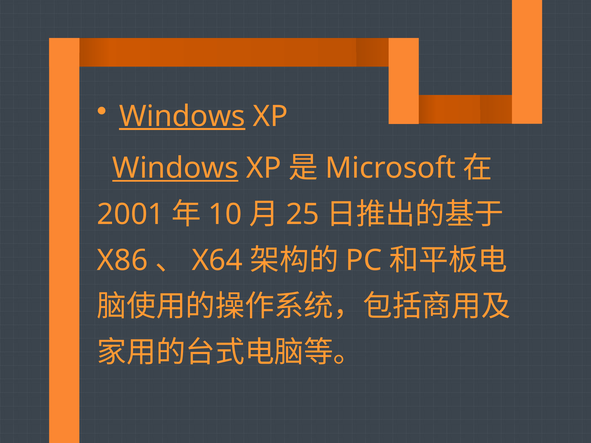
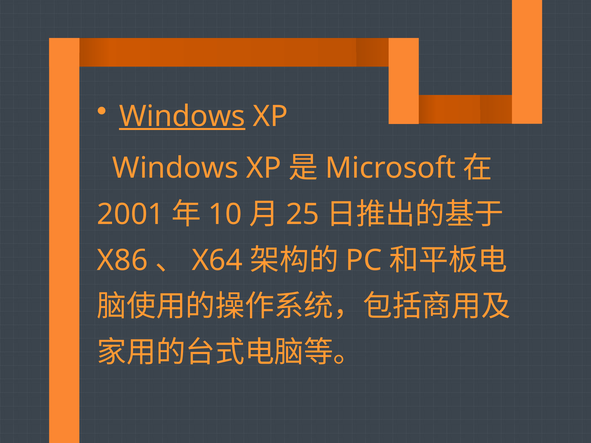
Windows at (175, 168) underline: present -> none
